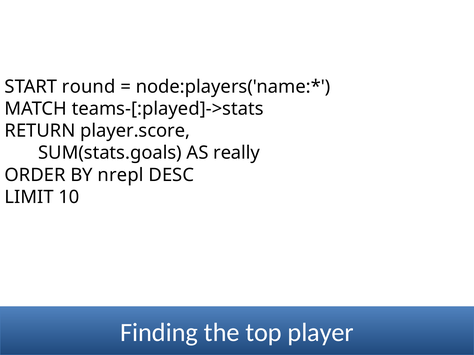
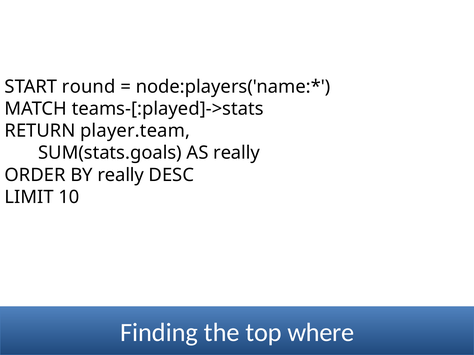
player.score: player.score -> player.team
BY nrepl: nrepl -> really
player: player -> where
